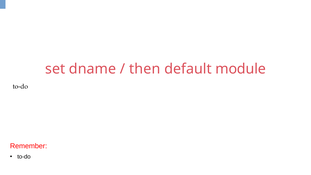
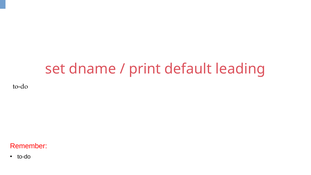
then: then -> print
module: module -> leading
